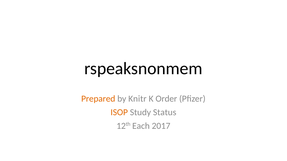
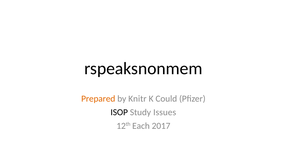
Order: Order -> Could
ISOP colour: orange -> black
Status: Status -> Issues
